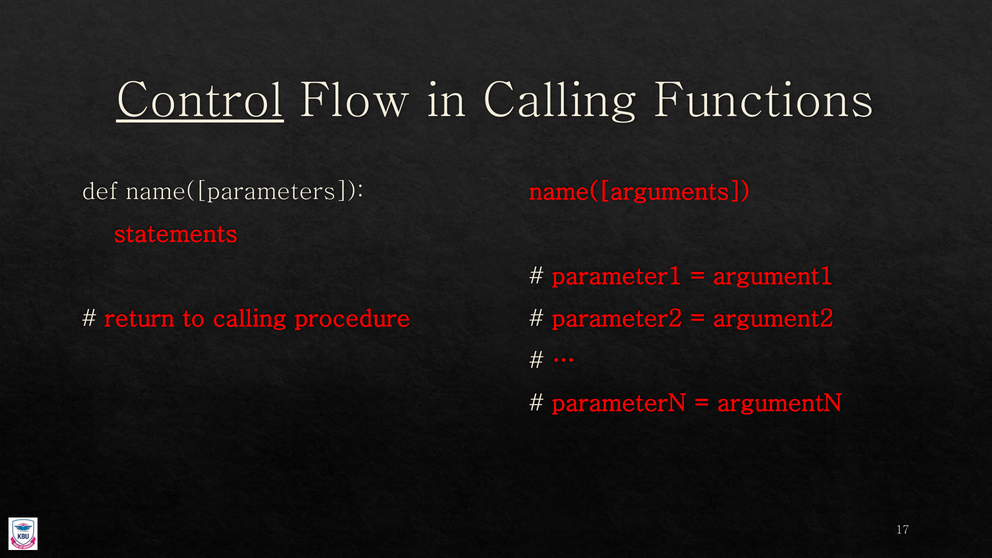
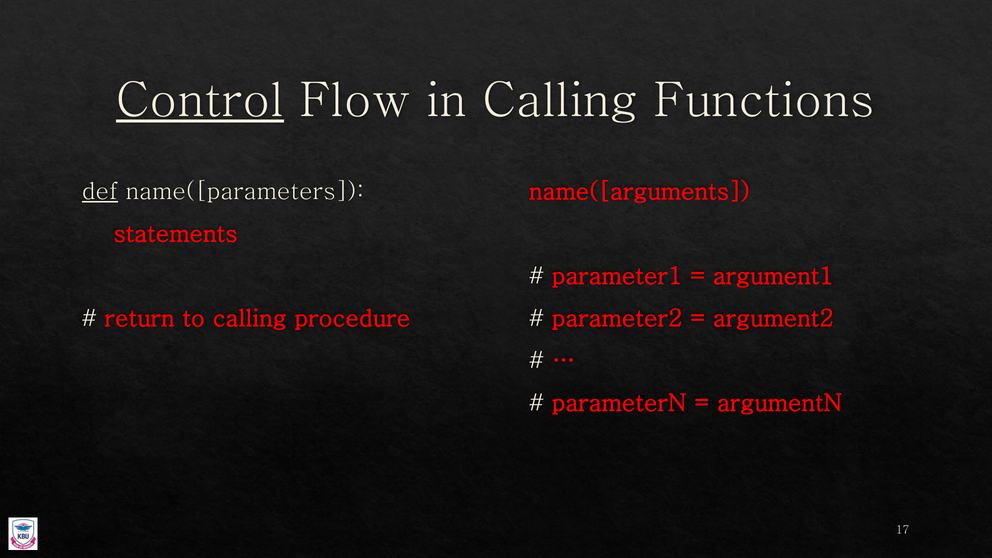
def underline: none -> present
